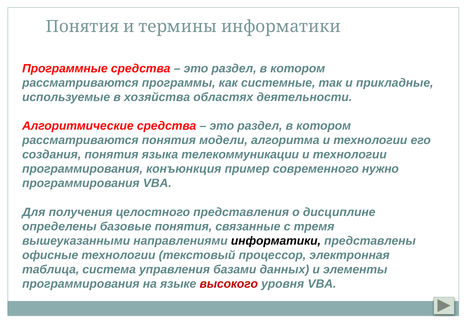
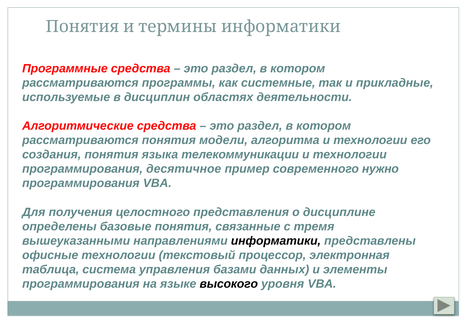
хозяйства: хозяйства -> дисциплин
конъюнкция: конъюнкция -> десятичное
высокого colour: red -> black
